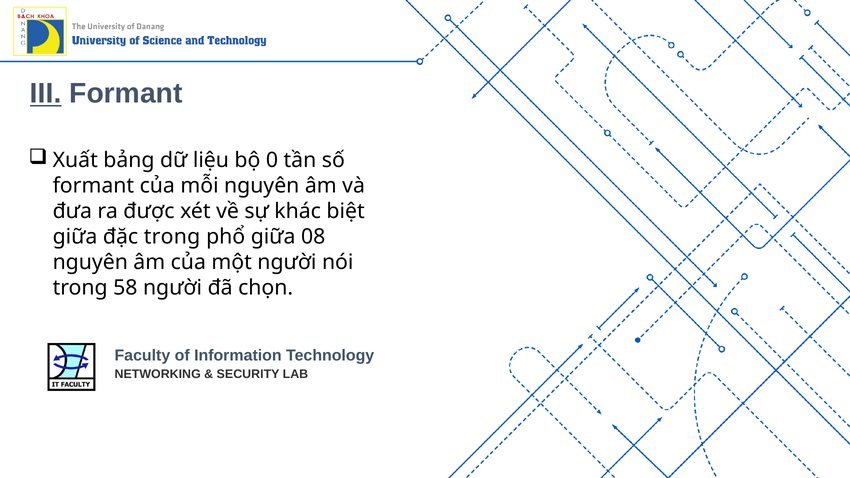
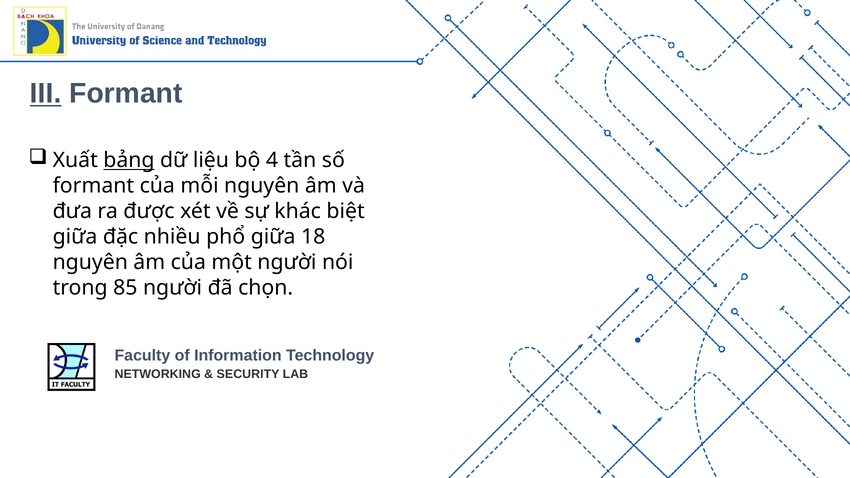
bảng underline: none -> present
0: 0 -> 4
đặc trong: trong -> nhiều
08: 08 -> 18
58: 58 -> 85
